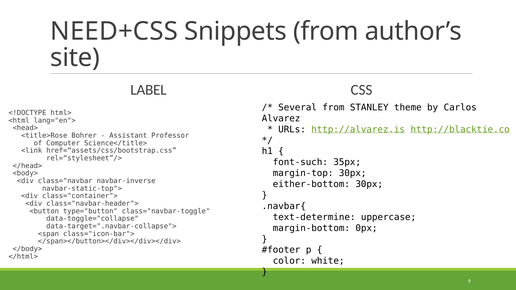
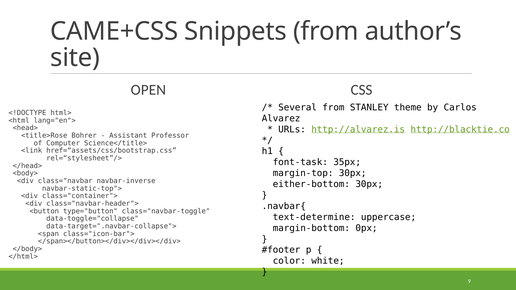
NEED+CSS: NEED+CSS -> CAME+CSS
LABEL: LABEL -> OPEN
font-such: font-such -> font-task
